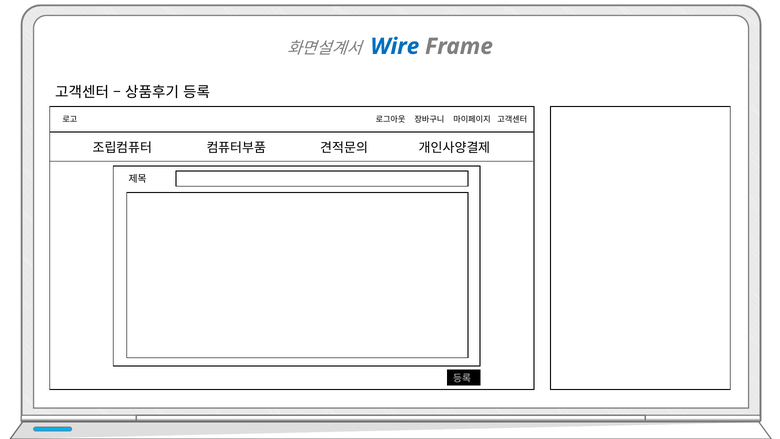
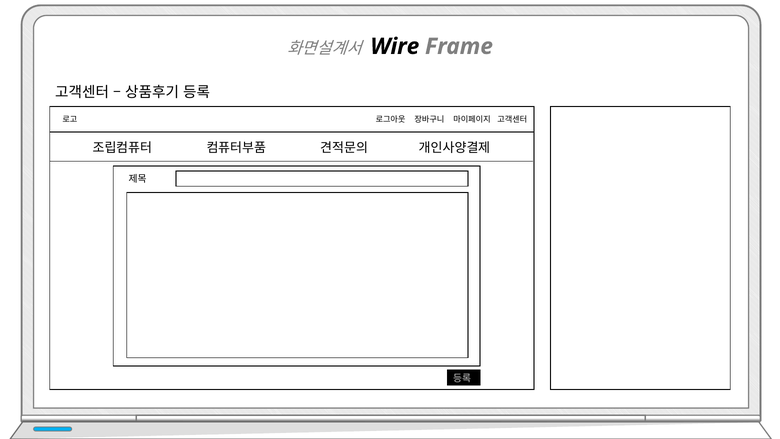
Wire colour: blue -> black
